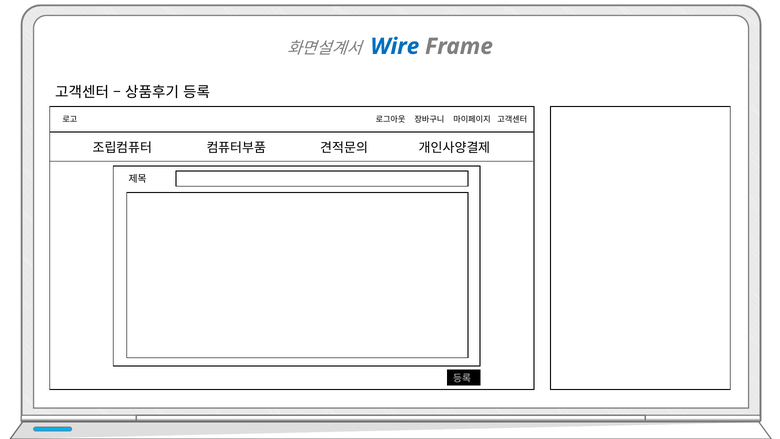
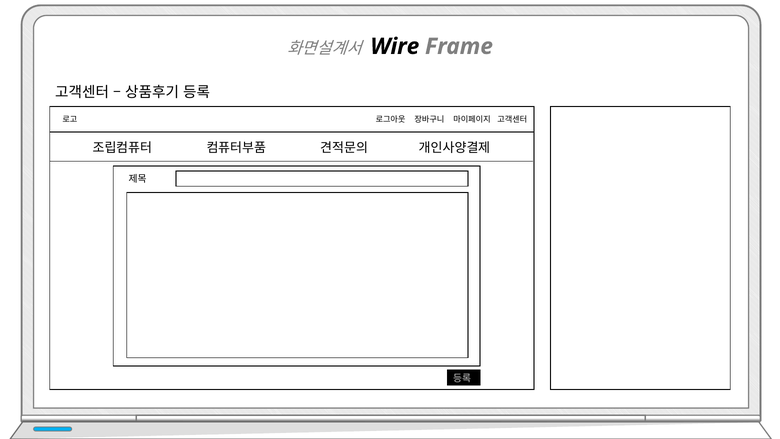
Wire colour: blue -> black
